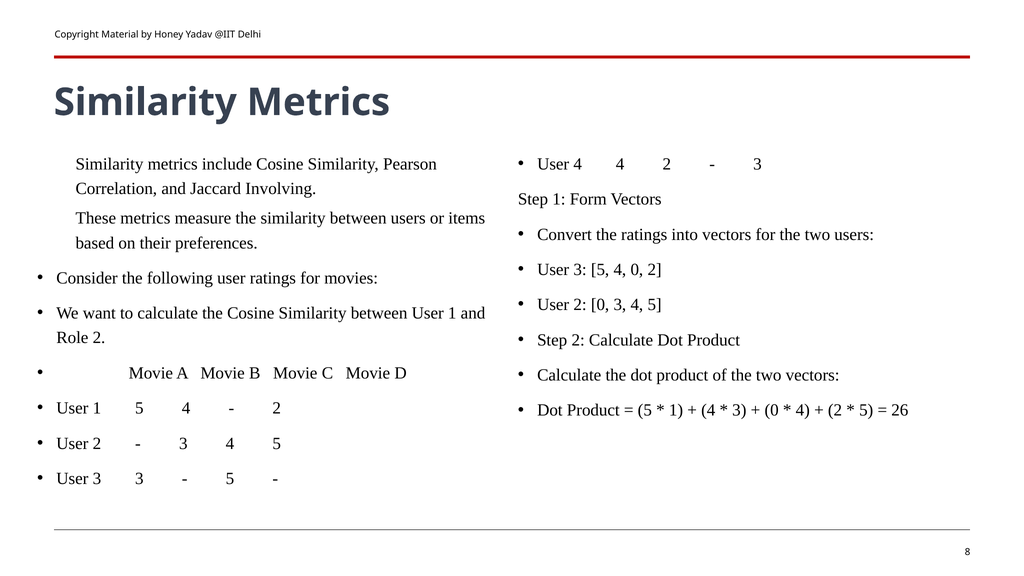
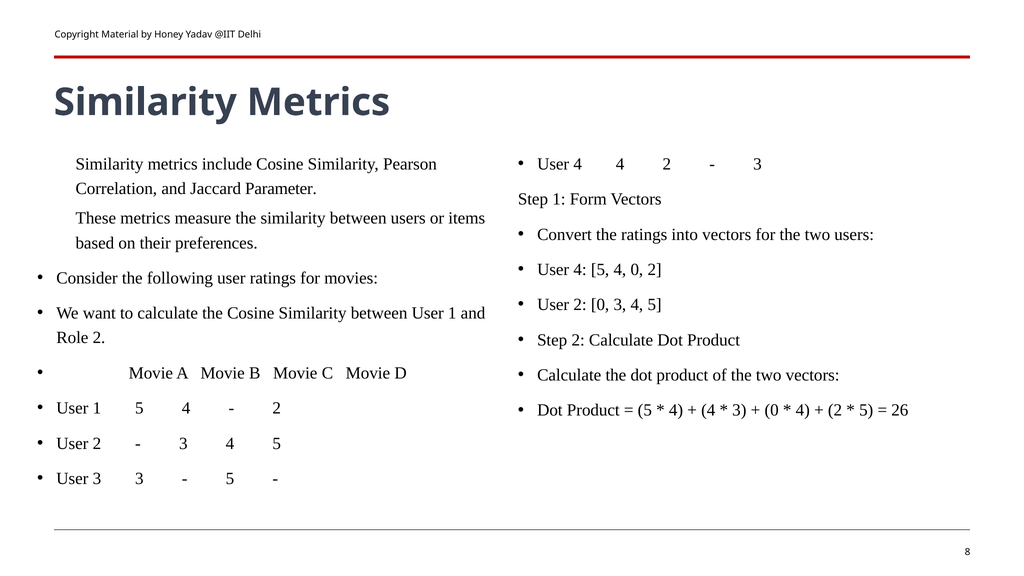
Involving: Involving -> Parameter
3 at (580, 270): 3 -> 4
1 at (676, 410): 1 -> 4
